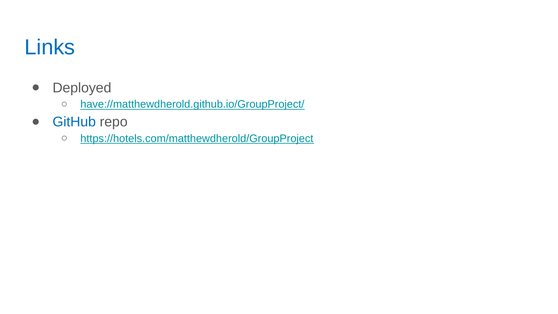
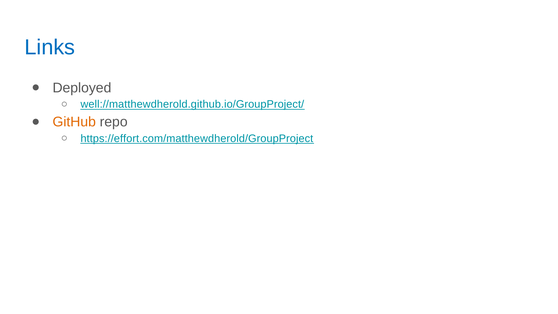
have://matthewdherold.github.io/GroupProject/: have://matthewdherold.github.io/GroupProject/ -> well://matthewdherold.github.io/GroupProject/
GitHub colour: blue -> orange
https://hotels.com/matthewdherold/GroupProject: https://hotels.com/matthewdherold/GroupProject -> https://effort.com/matthewdherold/GroupProject
